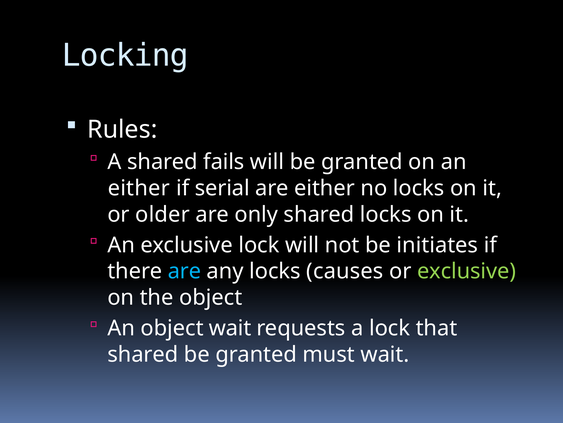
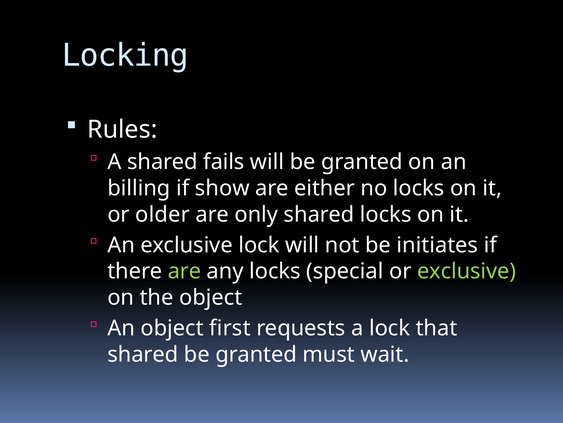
either at (139, 188): either -> billing
serial: serial -> show
are at (184, 271) colour: light blue -> light green
causes: causes -> special
object wait: wait -> first
